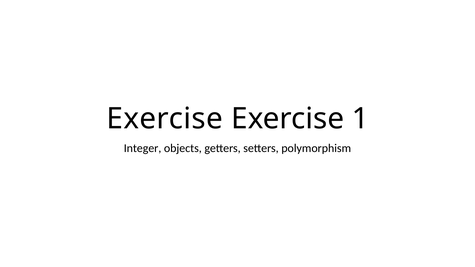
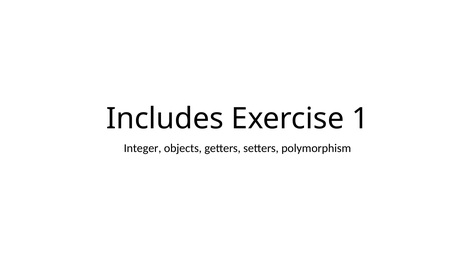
Exercise at (165, 119): Exercise -> Includes
